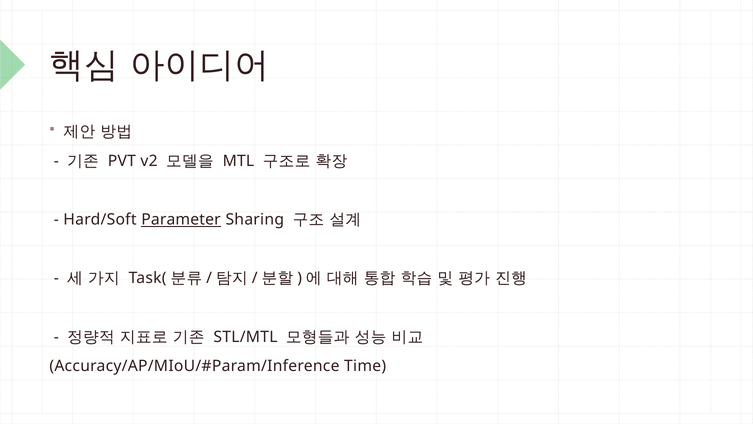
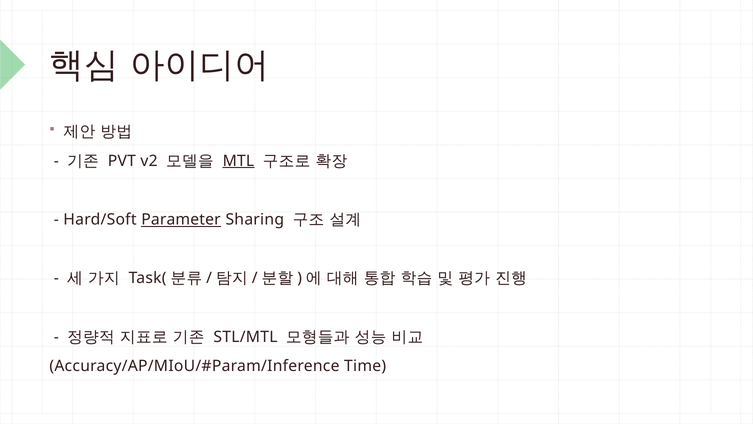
MTL underline: none -> present
